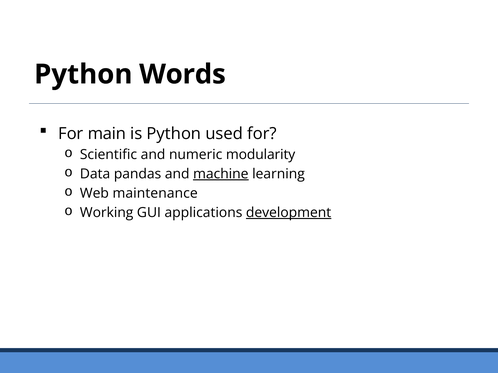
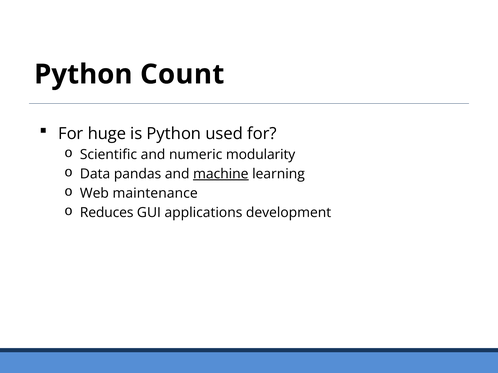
Words: Words -> Count
main: main -> huge
Working: Working -> Reduces
development underline: present -> none
